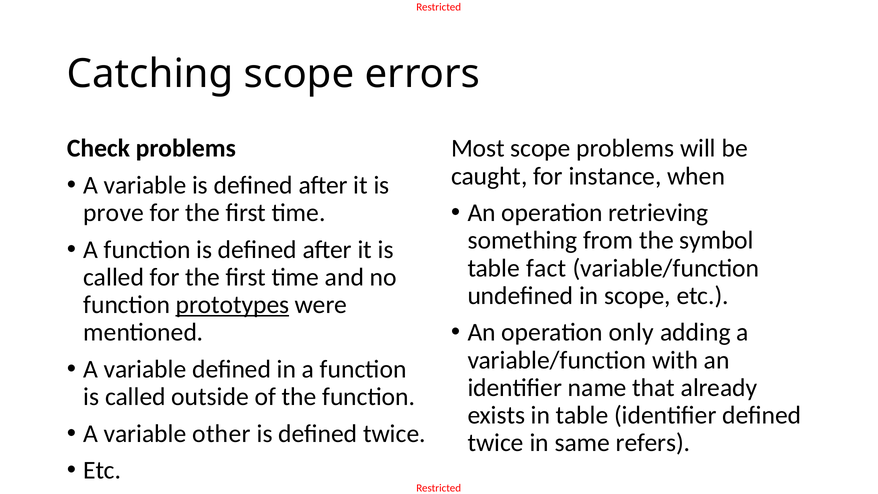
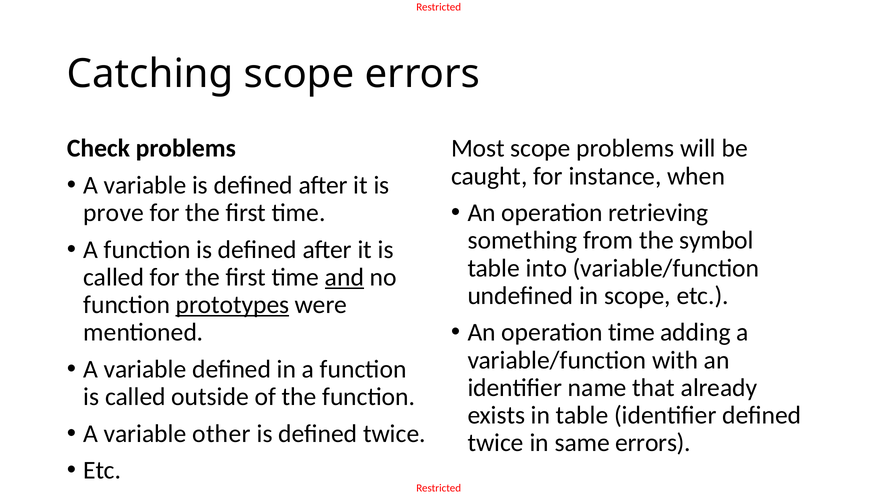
fact: fact -> into
and underline: none -> present
operation only: only -> time
same refers: refers -> errors
